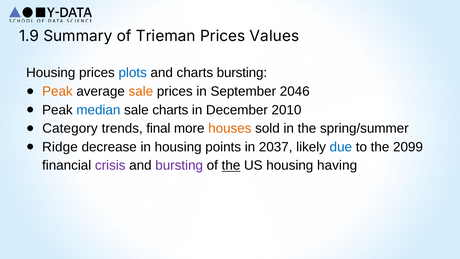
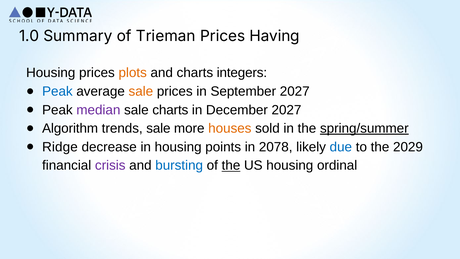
1.9: 1.9 -> 1.0
Values: Values -> Having
plots colour: blue -> orange
charts bursting: bursting -> integers
Peak at (57, 91) colour: orange -> blue
September 2046: 2046 -> 2027
median colour: blue -> purple
December 2010: 2010 -> 2027
Category: Category -> Algorithm
trends final: final -> sale
spring/summer underline: none -> present
2037: 2037 -> 2078
2099: 2099 -> 2029
bursting at (179, 165) colour: purple -> blue
having: having -> ordinal
